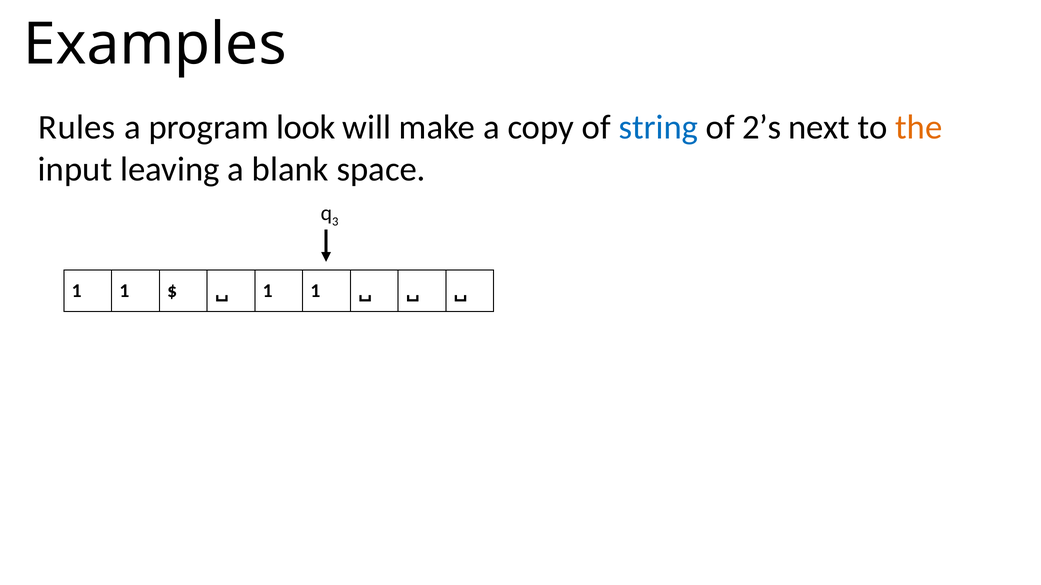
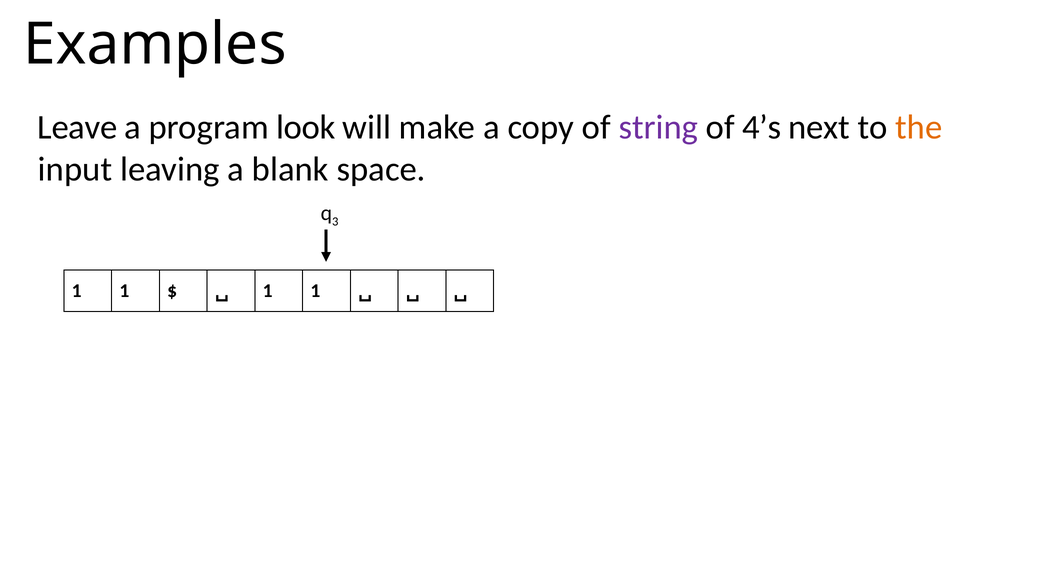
Rules: Rules -> Leave
string colour: blue -> purple
2’s: 2’s -> 4’s
